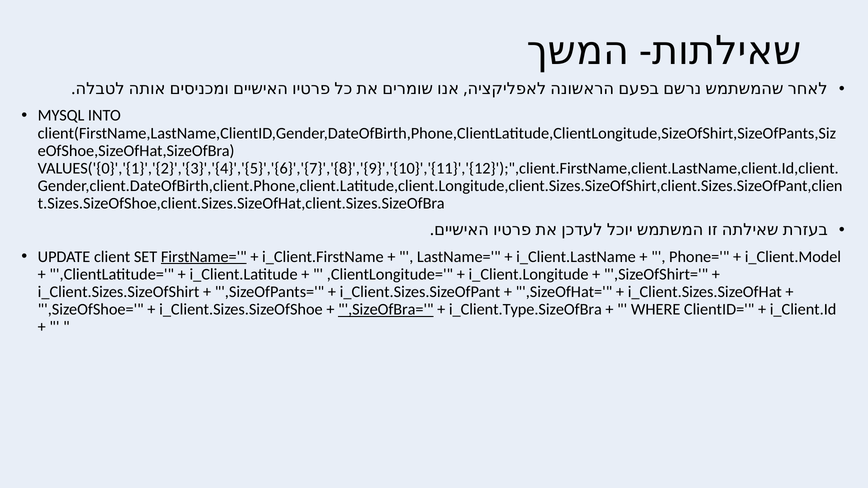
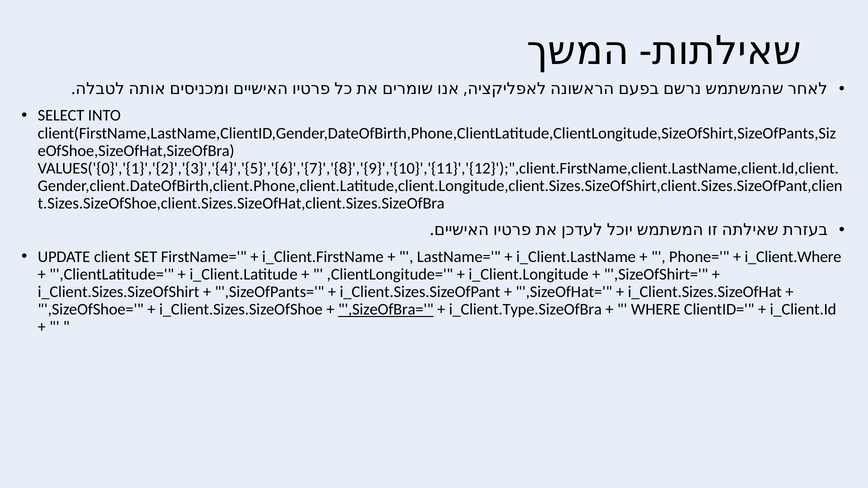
MYSQL: MYSQL -> SELECT
FirstName= underline: present -> none
i_Client.Model: i_Client.Model -> i_Client.Where
